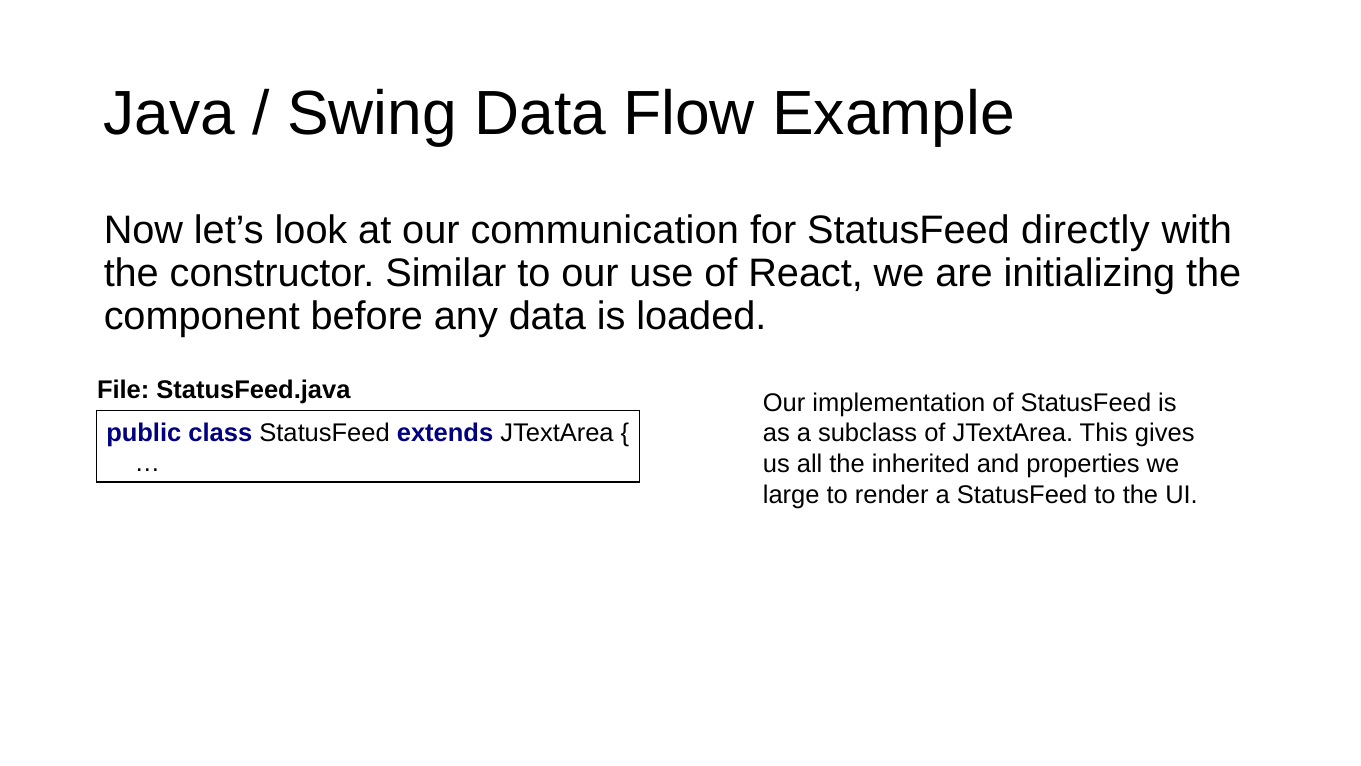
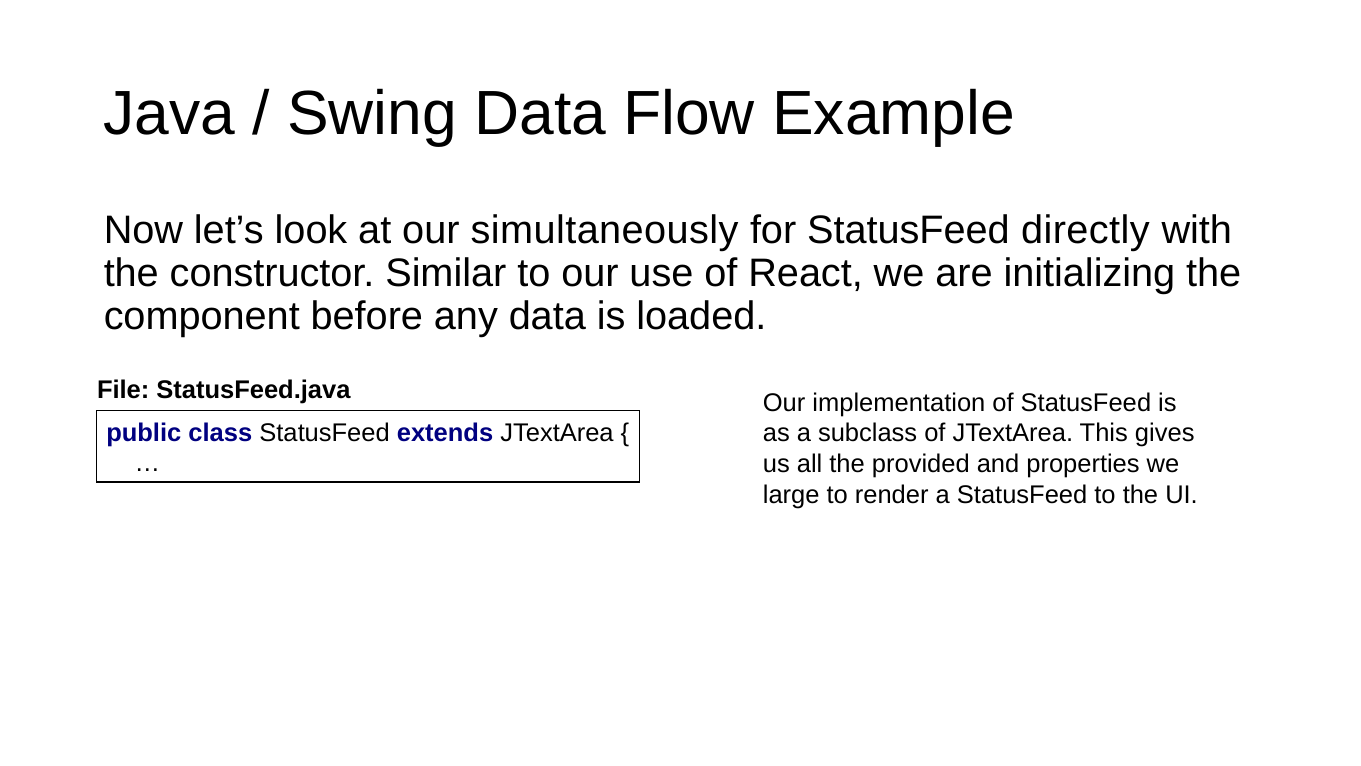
communication: communication -> simultaneously
inherited: inherited -> provided
